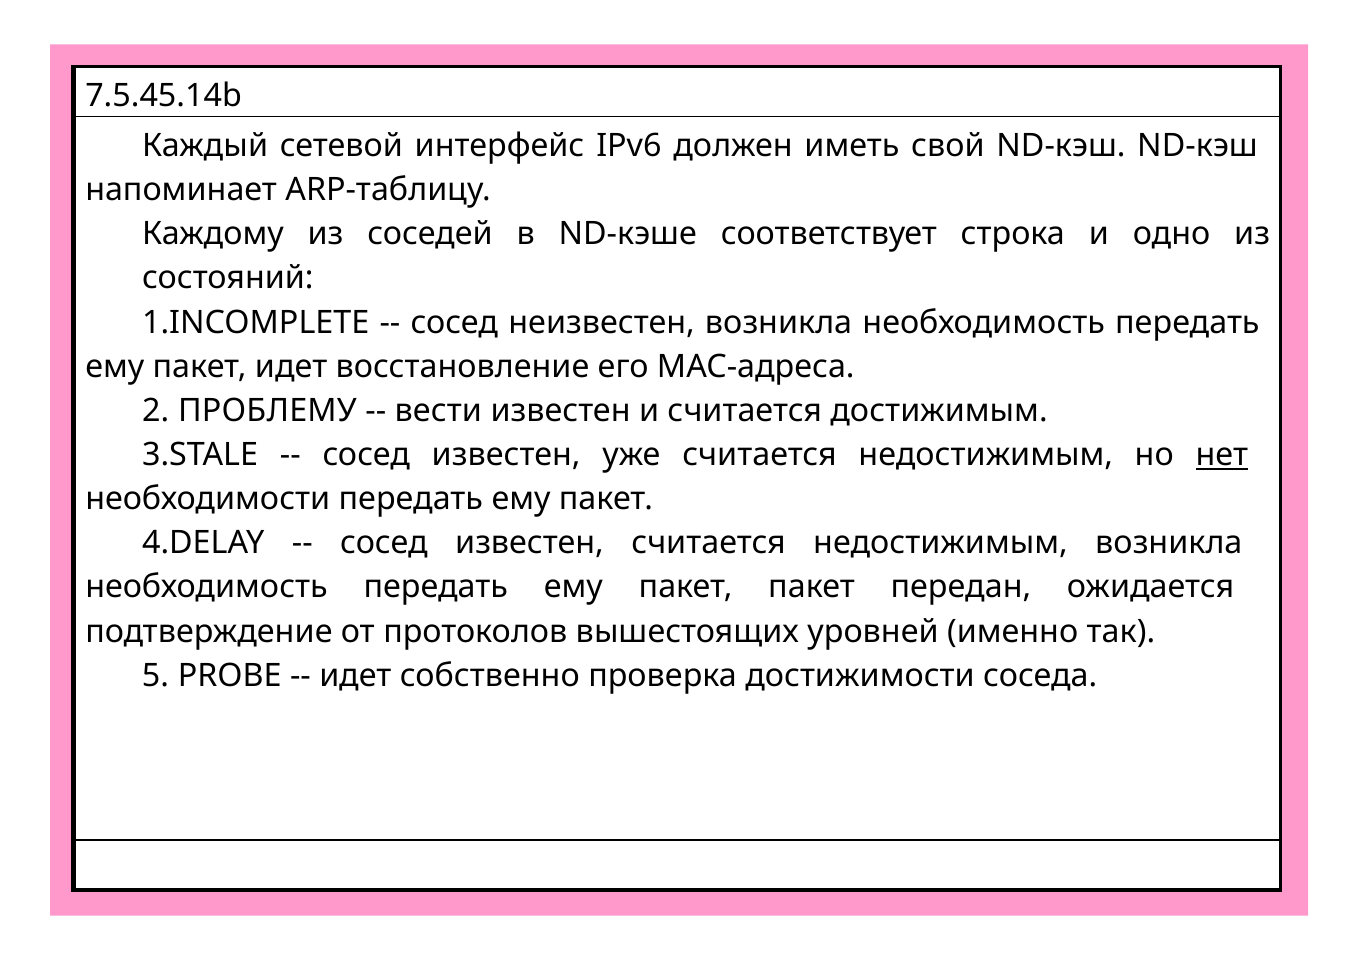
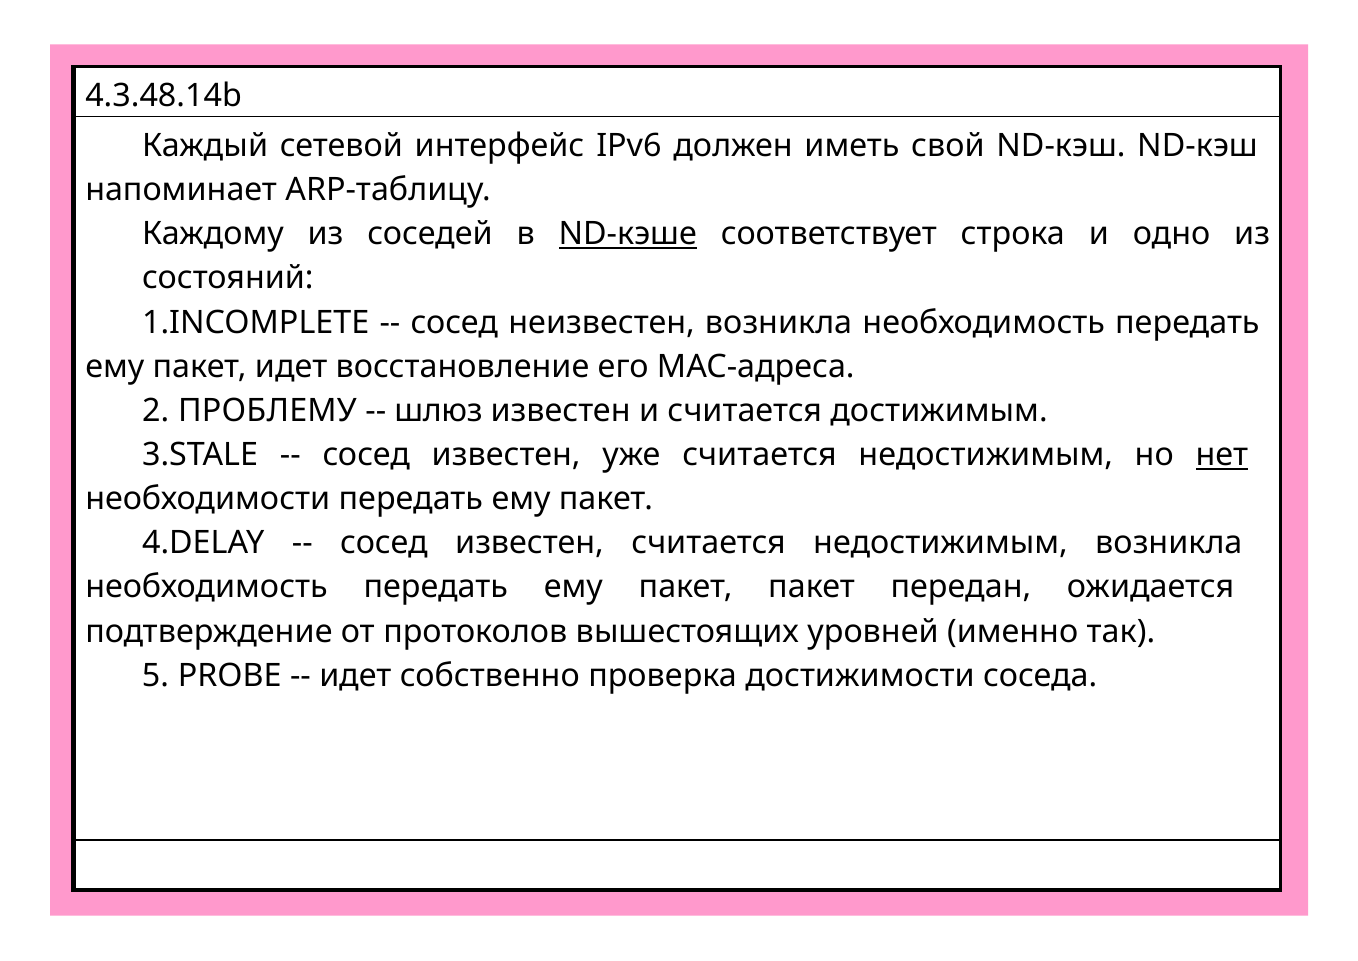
7.5.45.14b: 7.5.45.14b -> 4.3.48.14b
ND-кэше underline: none -> present
вести: вести -> шлюз
